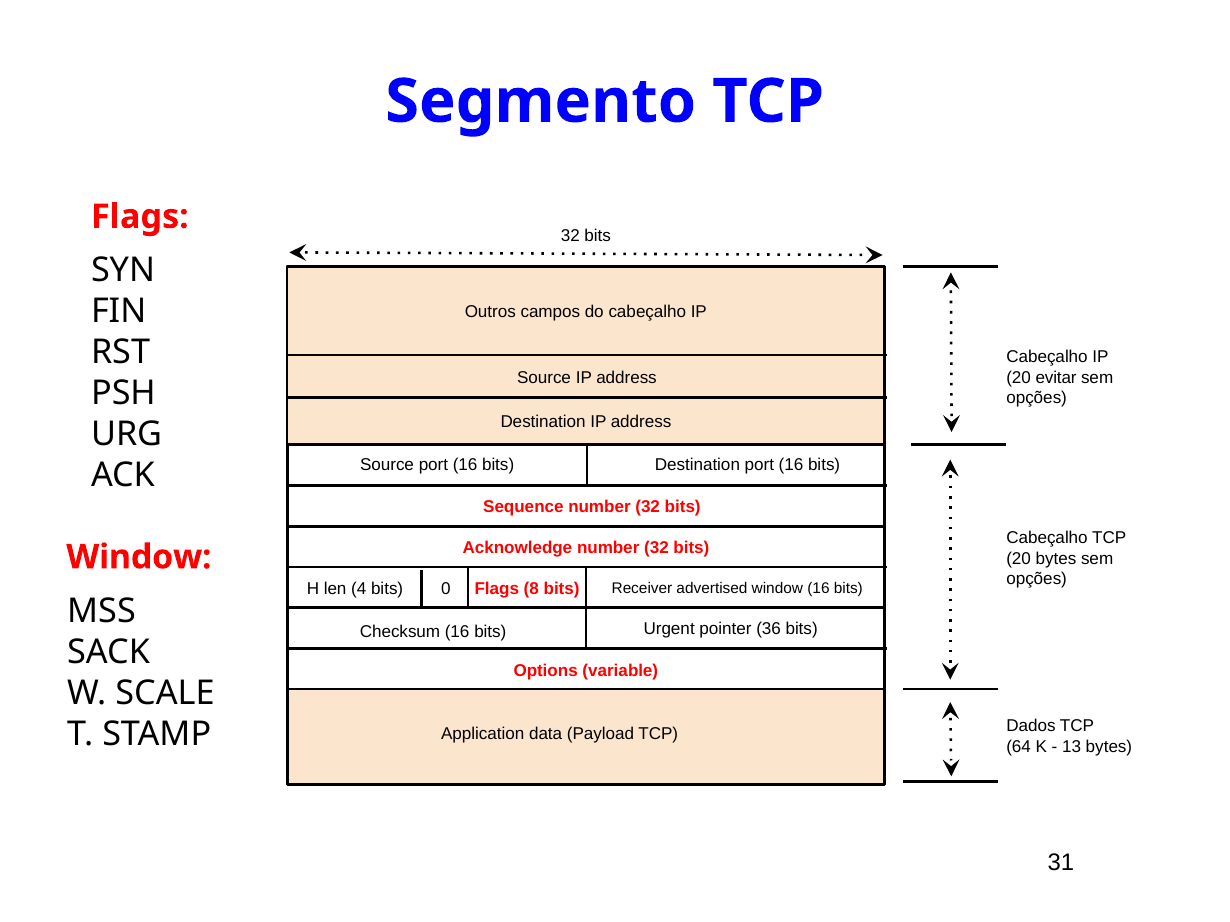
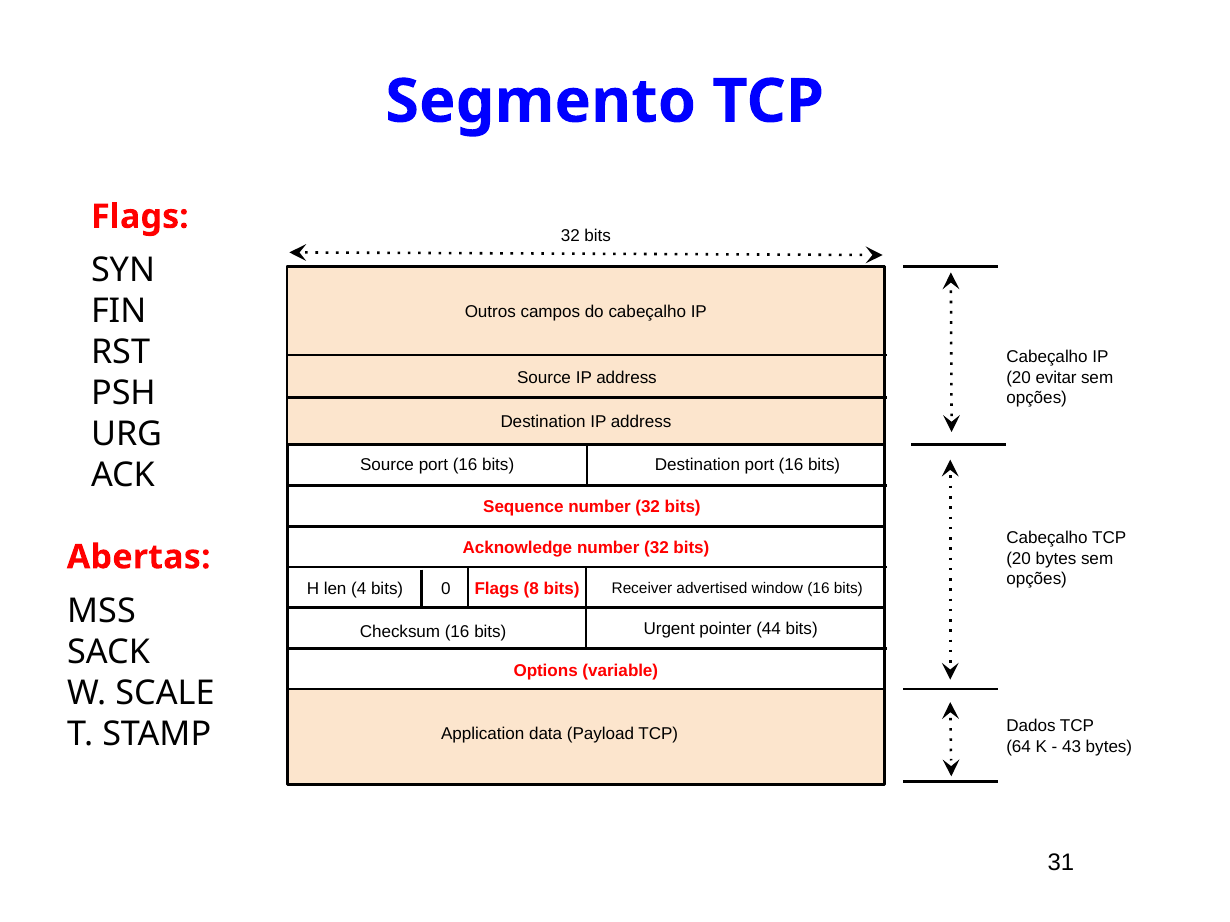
Window at (139, 557): Window -> Abertas
36: 36 -> 44
13: 13 -> 43
